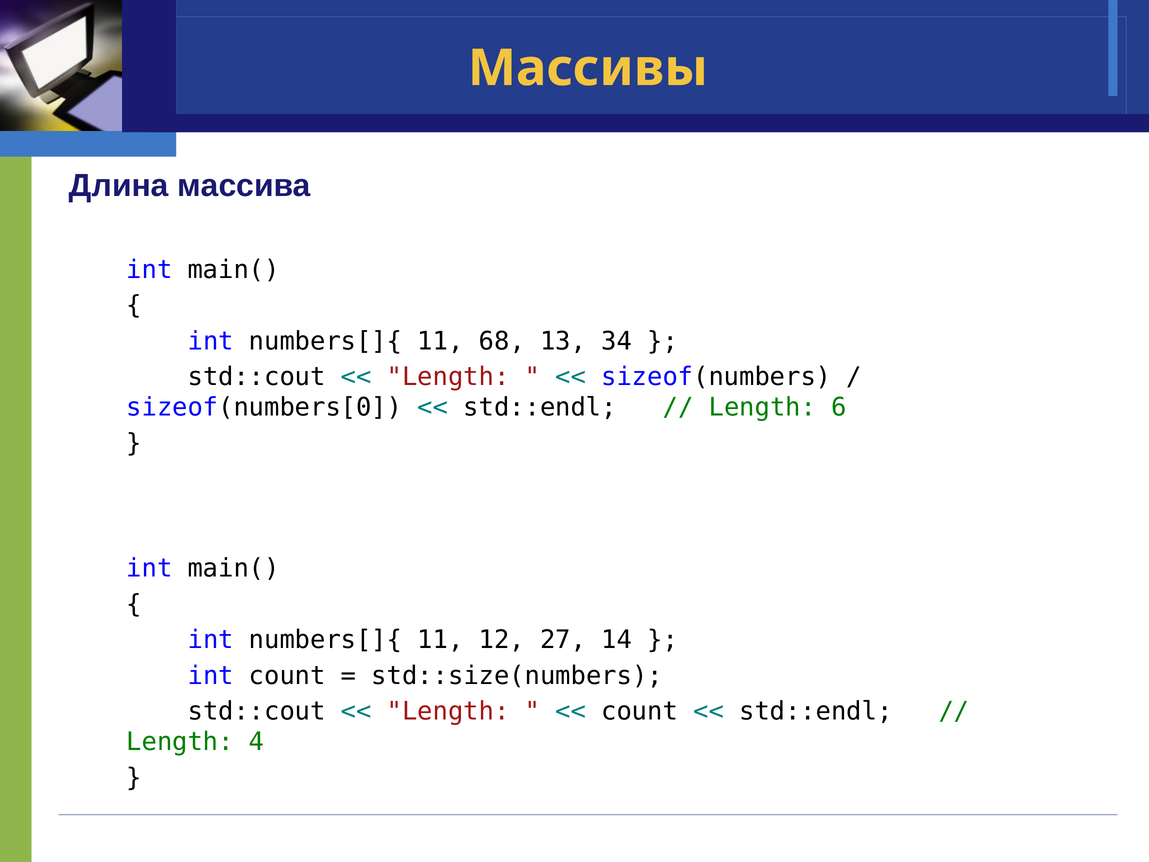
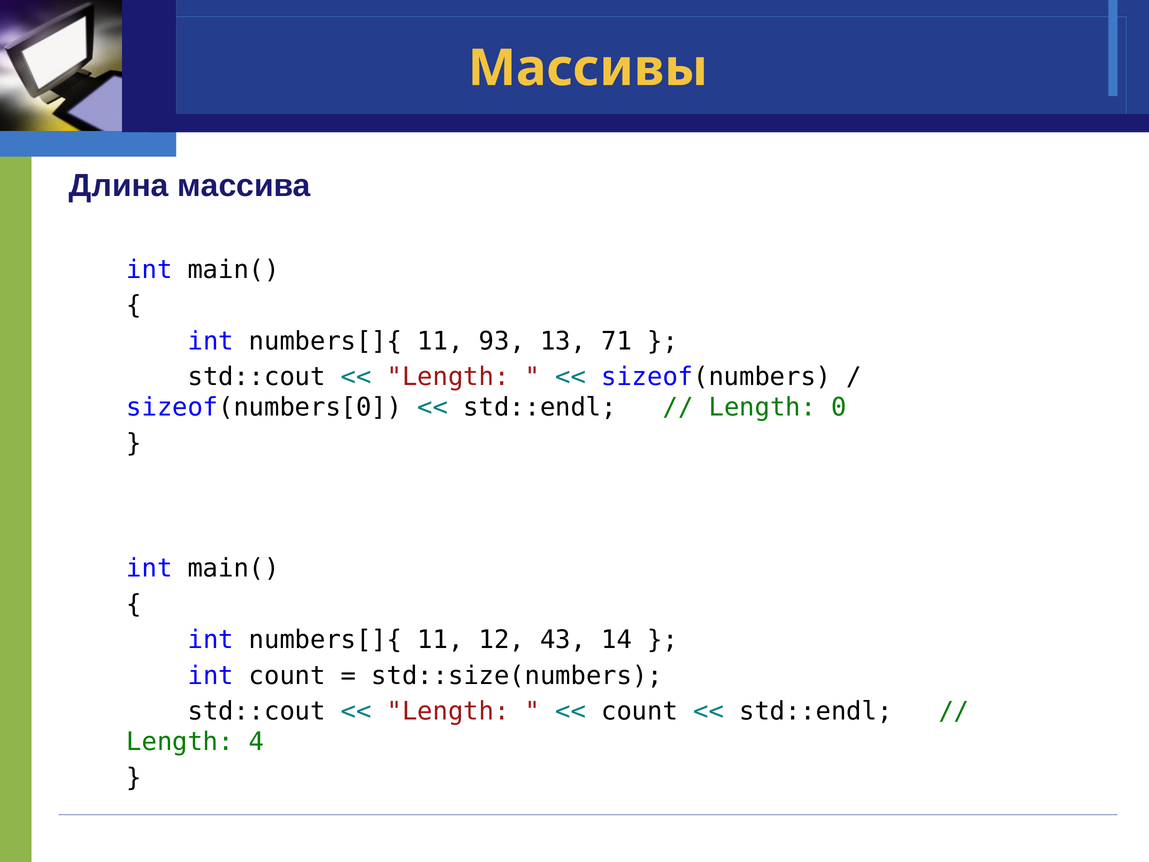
68: 68 -> 93
34: 34 -> 71
6: 6 -> 0
27: 27 -> 43
